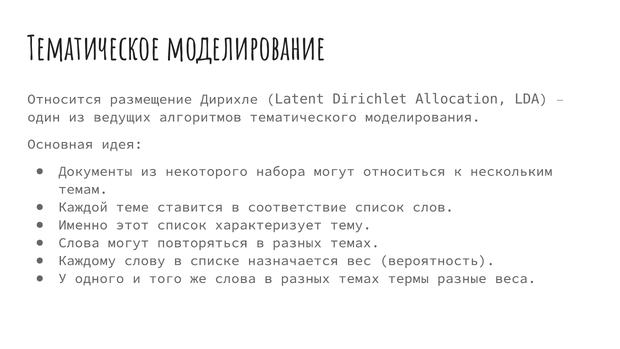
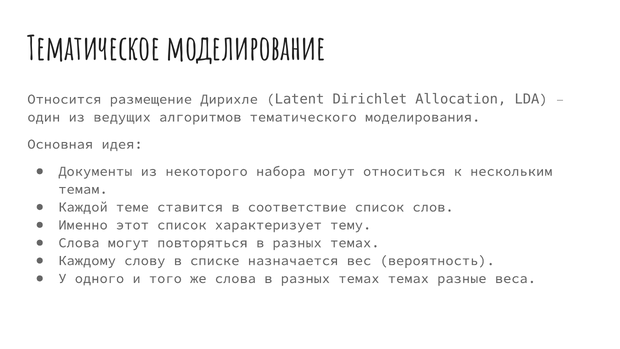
темах термы: термы -> темах
